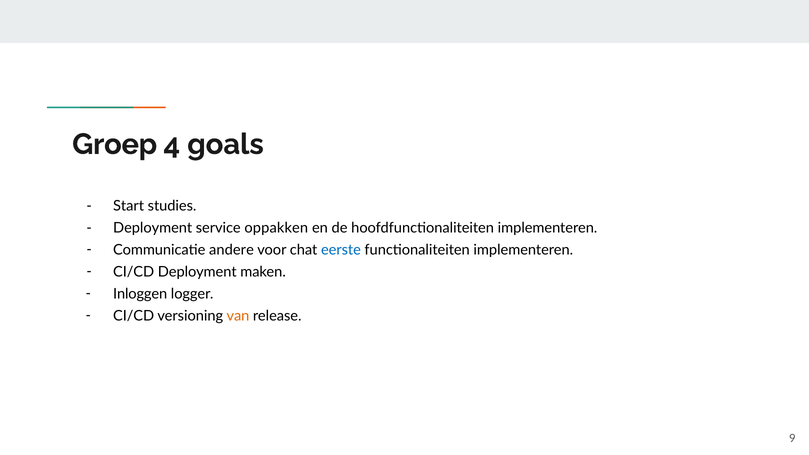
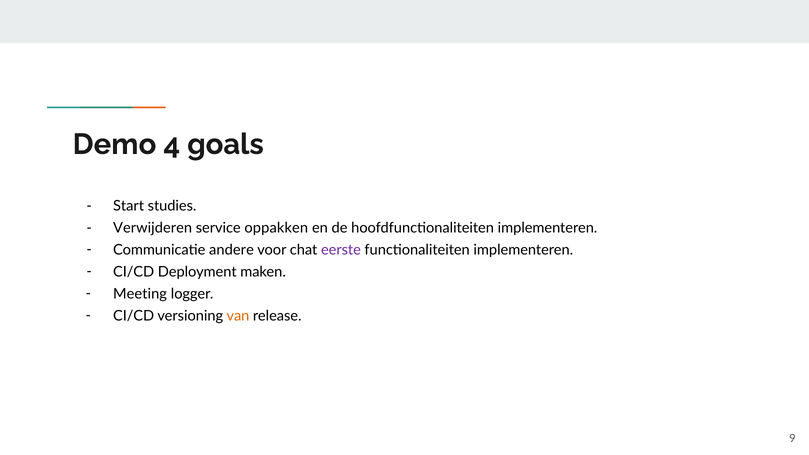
Groep: Groep -> Demo
Deployment at (153, 228): Deployment -> Verwijderen
eerste colour: blue -> purple
Inloggen: Inloggen -> Meeting
